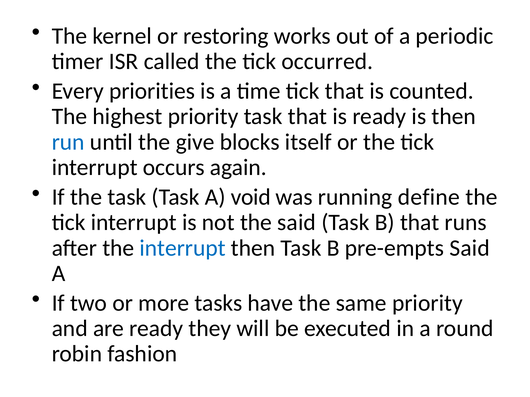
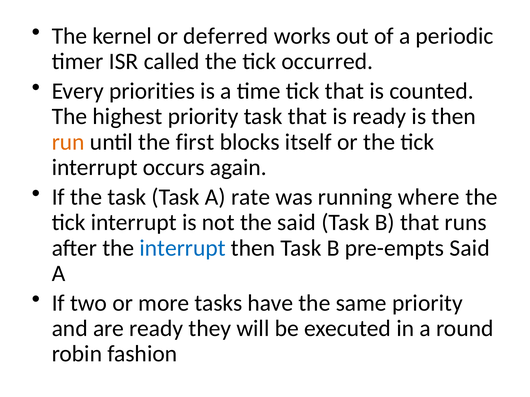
restoring: restoring -> deferred
run colour: blue -> orange
give: give -> first
void: void -> rate
define: define -> where
